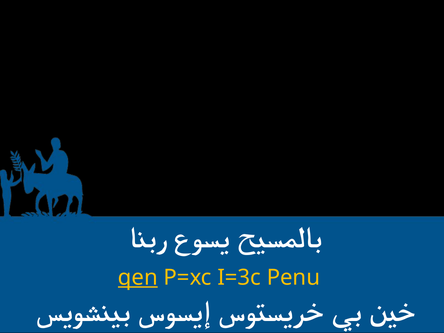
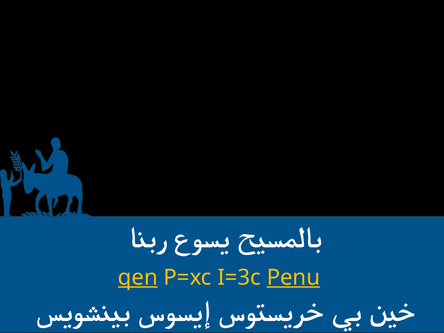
Penu underline: none -> present
